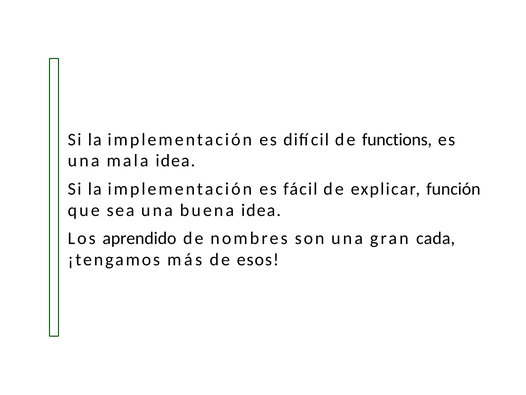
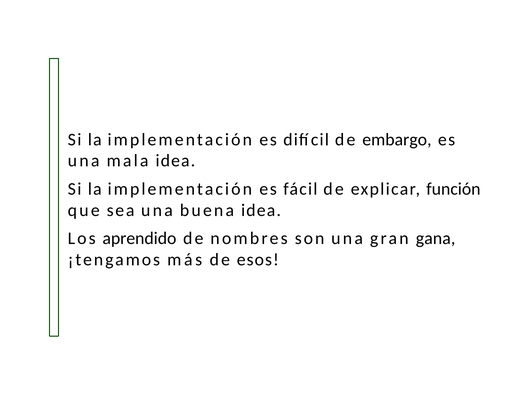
functions: functions -> embargo
cada: cada -> gana
